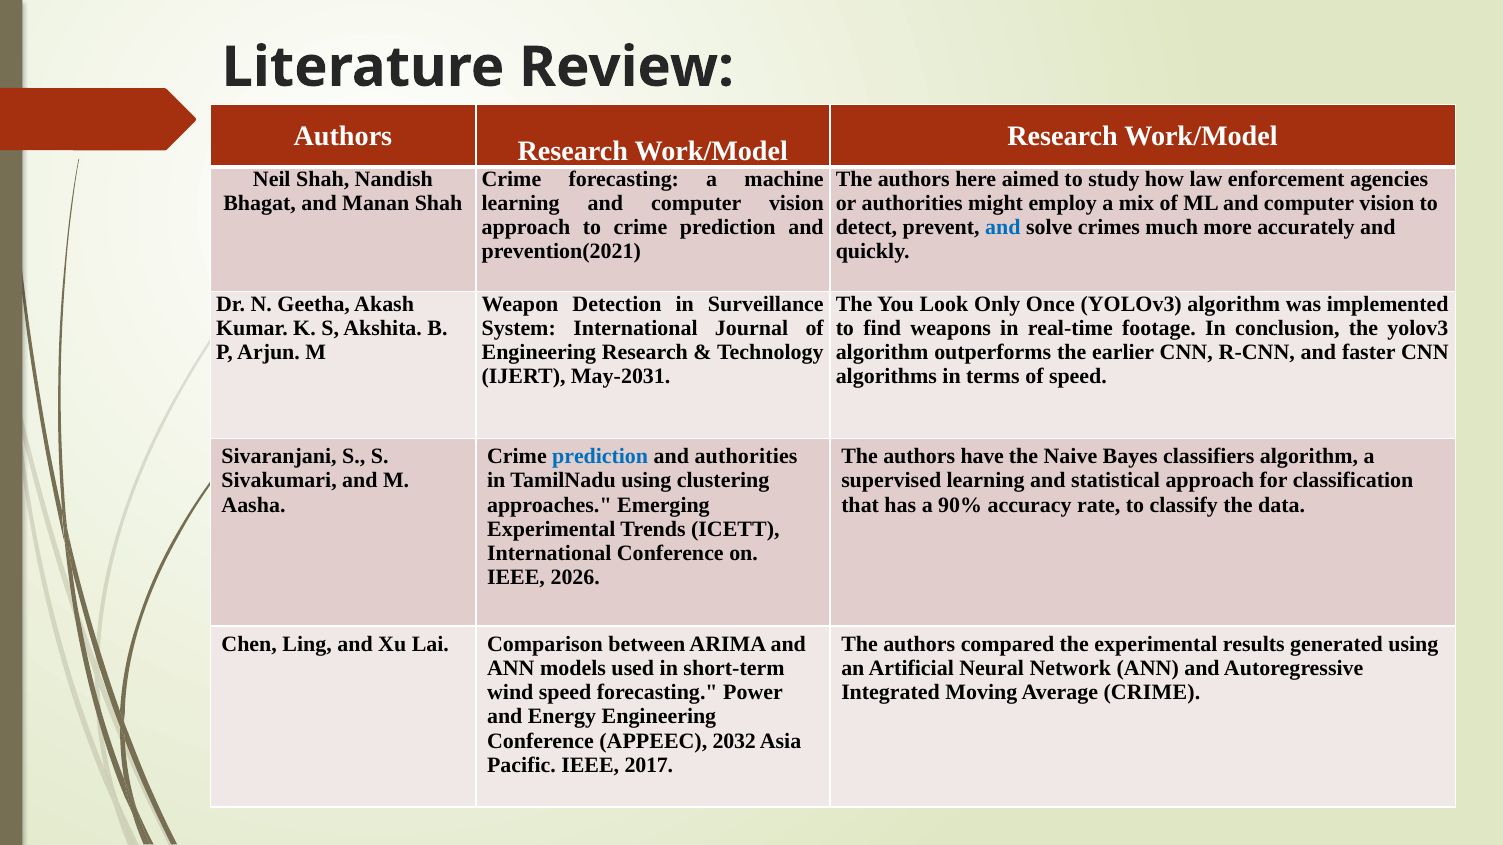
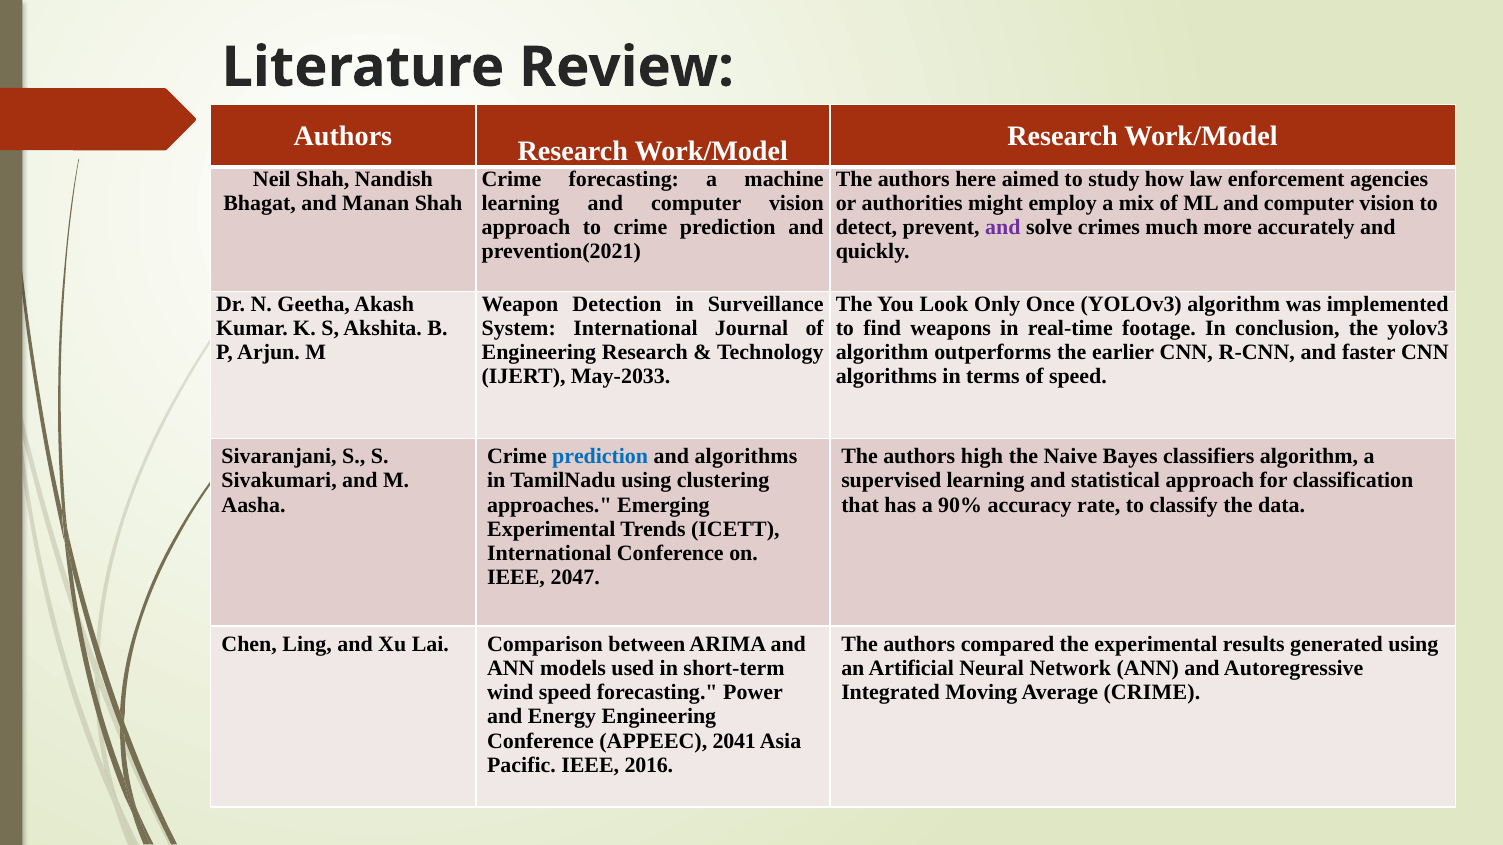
and at (1003, 228) colour: blue -> purple
May-2031: May-2031 -> May-2033
and authorities: authorities -> algorithms
have: have -> high
2026: 2026 -> 2047
2032: 2032 -> 2041
2017: 2017 -> 2016
